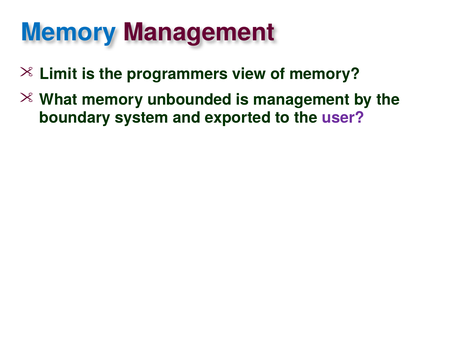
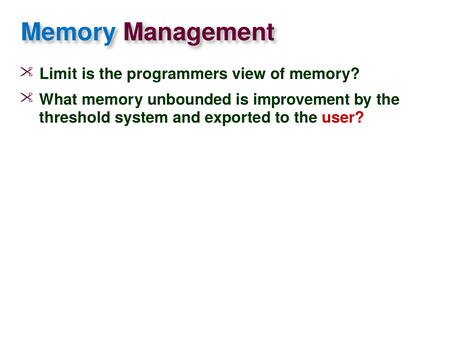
is management: management -> improvement
boundary: boundary -> threshold
user colour: purple -> red
